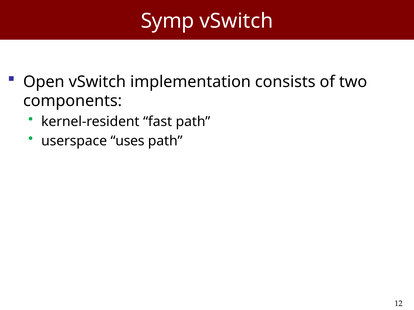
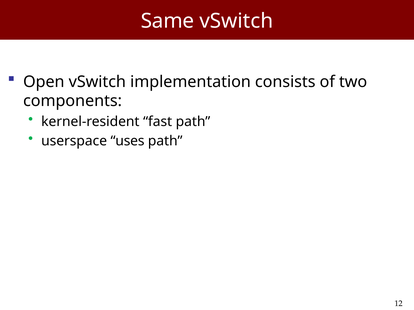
Symp: Symp -> Same
